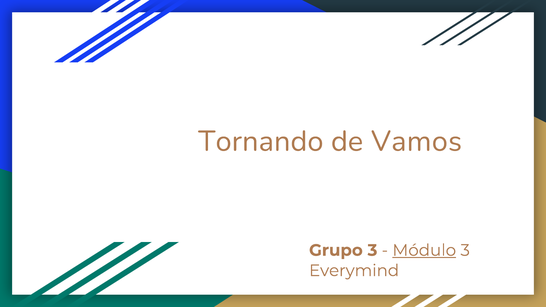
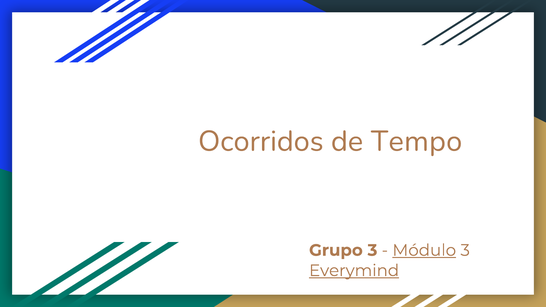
Tornando: Tornando -> Ocorridos
Vamos: Vamos -> Tempo
Everymind underline: none -> present
